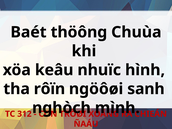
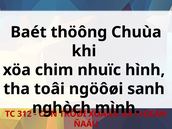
keâu: keâu -> chim
rôïn: rôïn -> toâi
